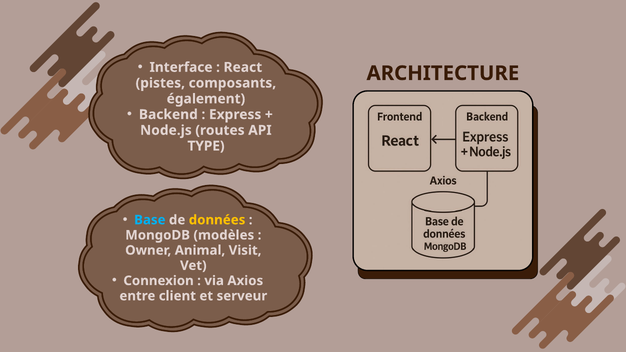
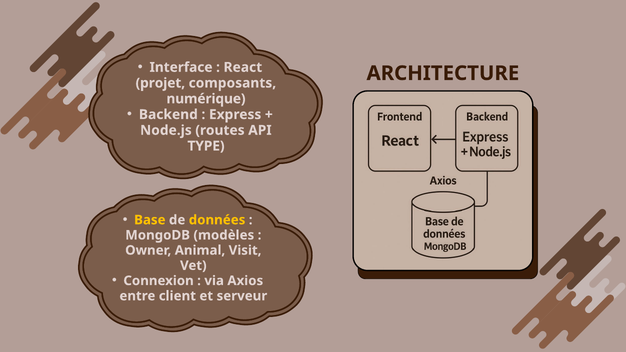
pistes: pistes -> projet
également: également -> numérique
Base colour: light blue -> yellow
